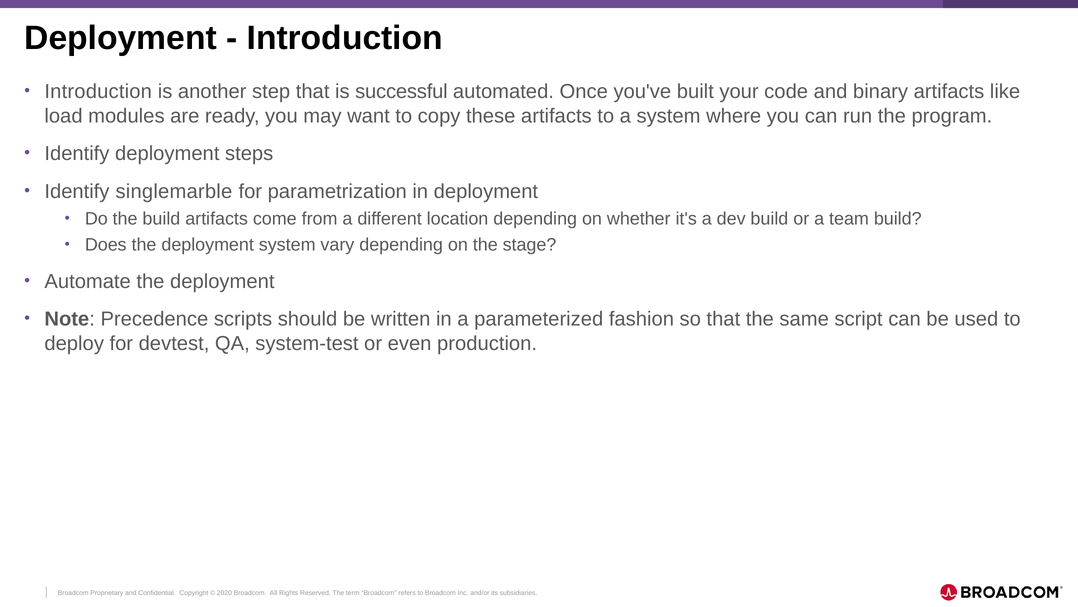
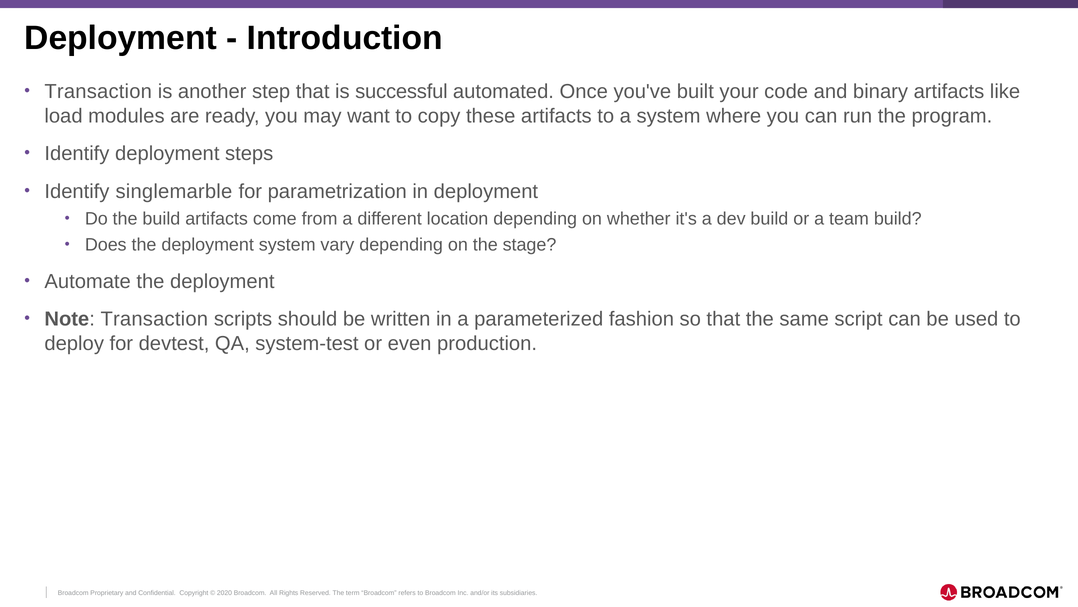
Introduction at (98, 92): Introduction -> Transaction
Note Precedence: Precedence -> Transaction
